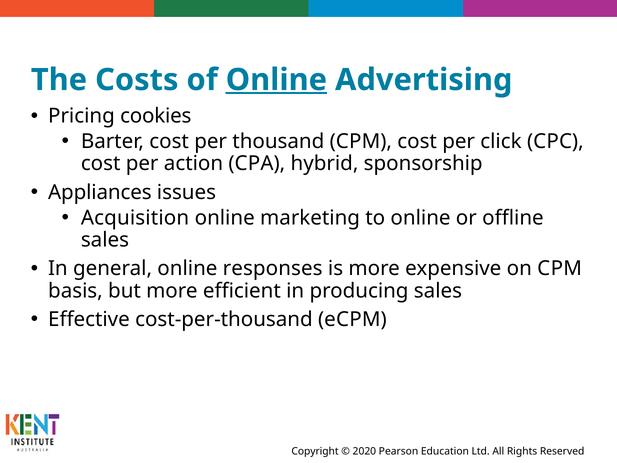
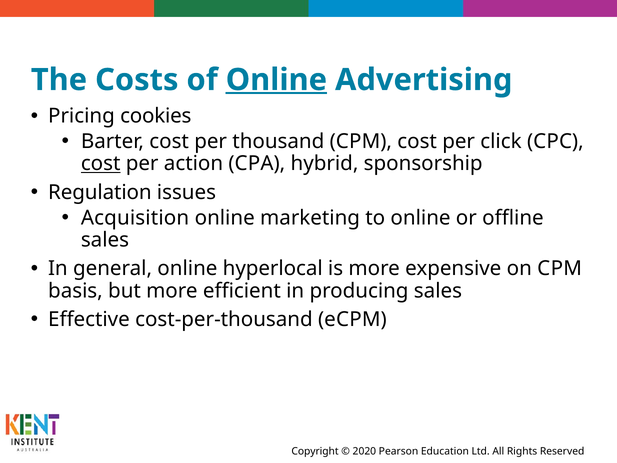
cost at (101, 164) underline: none -> present
Appliances: Appliances -> Regulation
responses: responses -> hyperlocal
